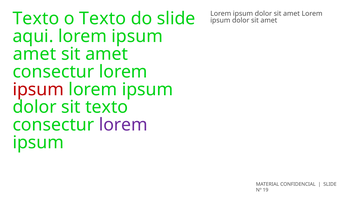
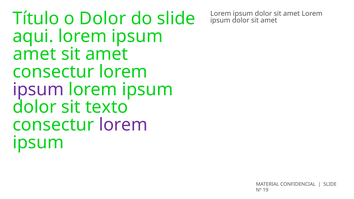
Texto at (36, 19): Texto -> Título
o Texto: Texto -> Dolor
ipsum at (38, 89) colour: red -> purple
